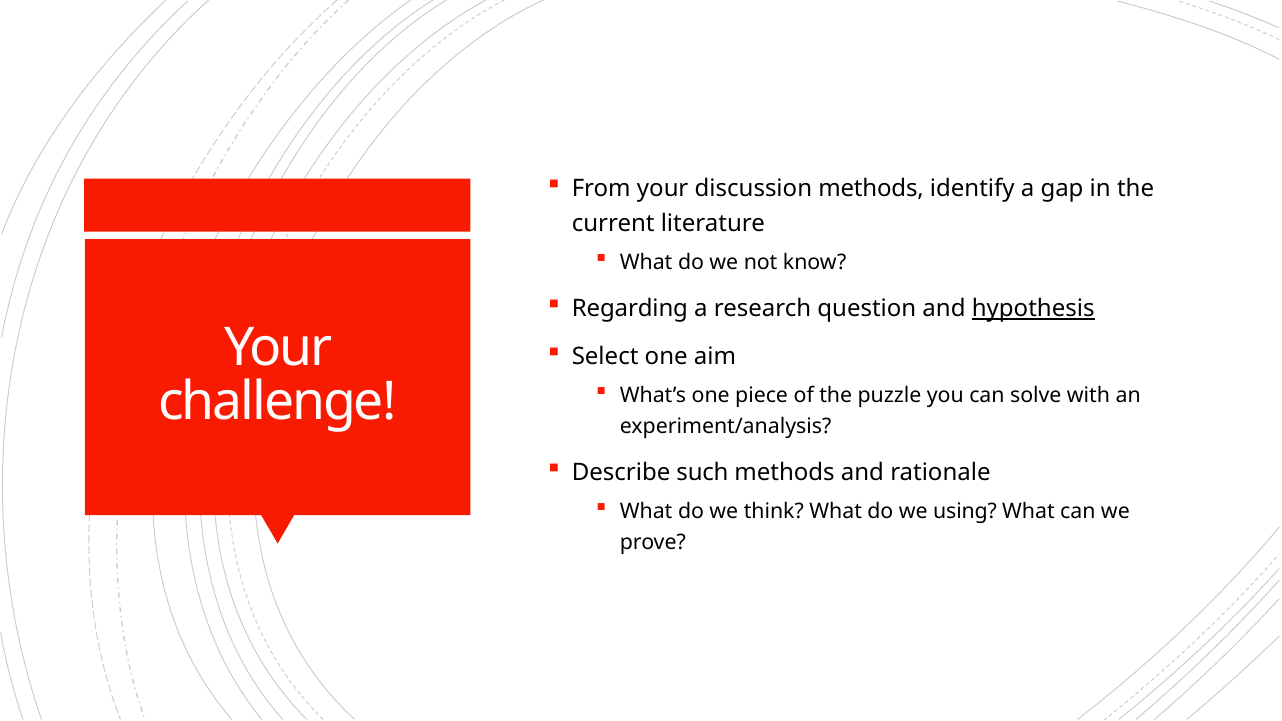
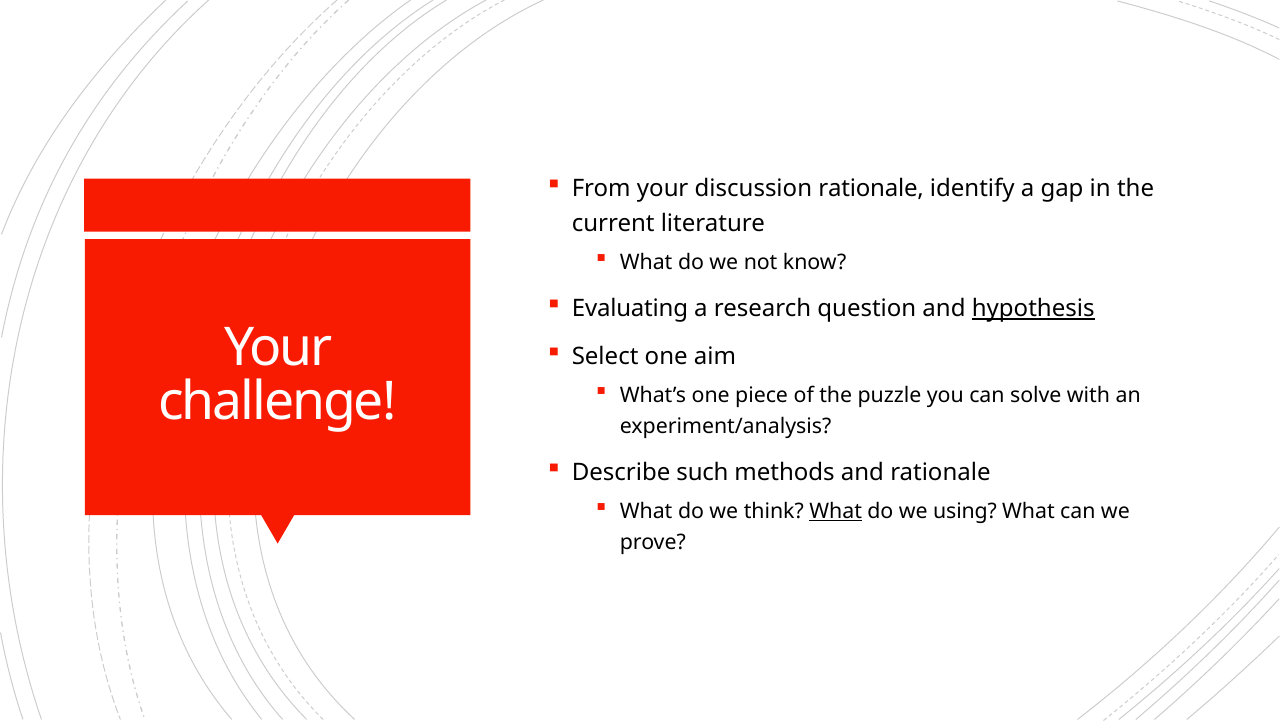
discussion methods: methods -> rationale
Regarding: Regarding -> Evaluating
What at (836, 512) underline: none -> present
